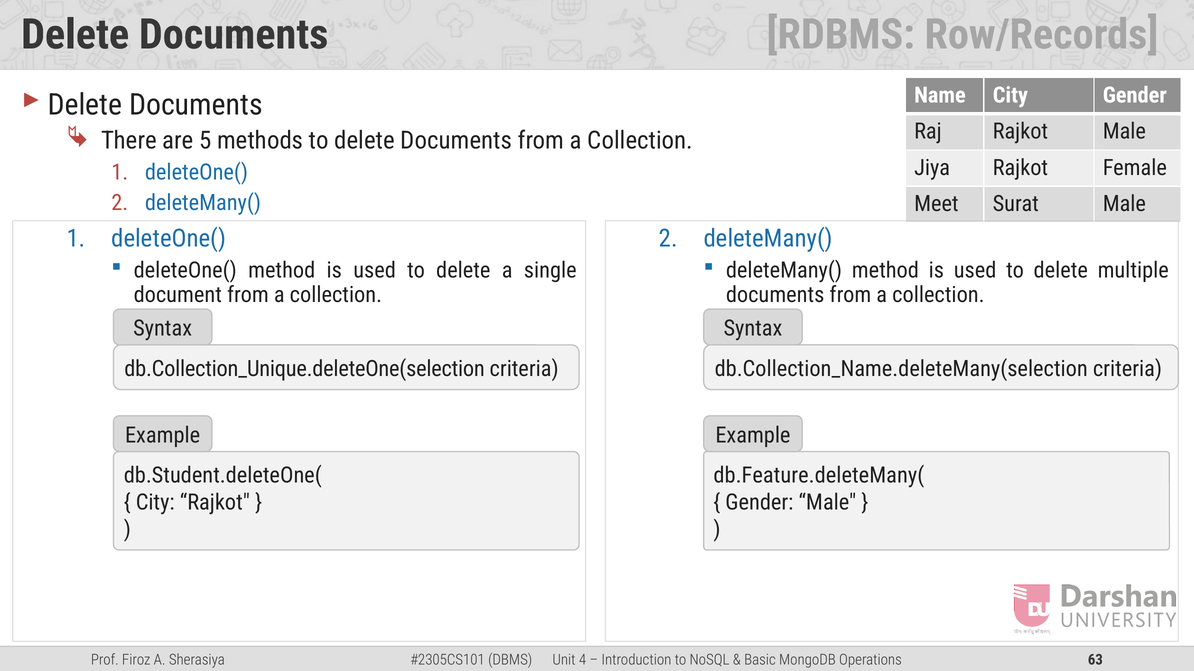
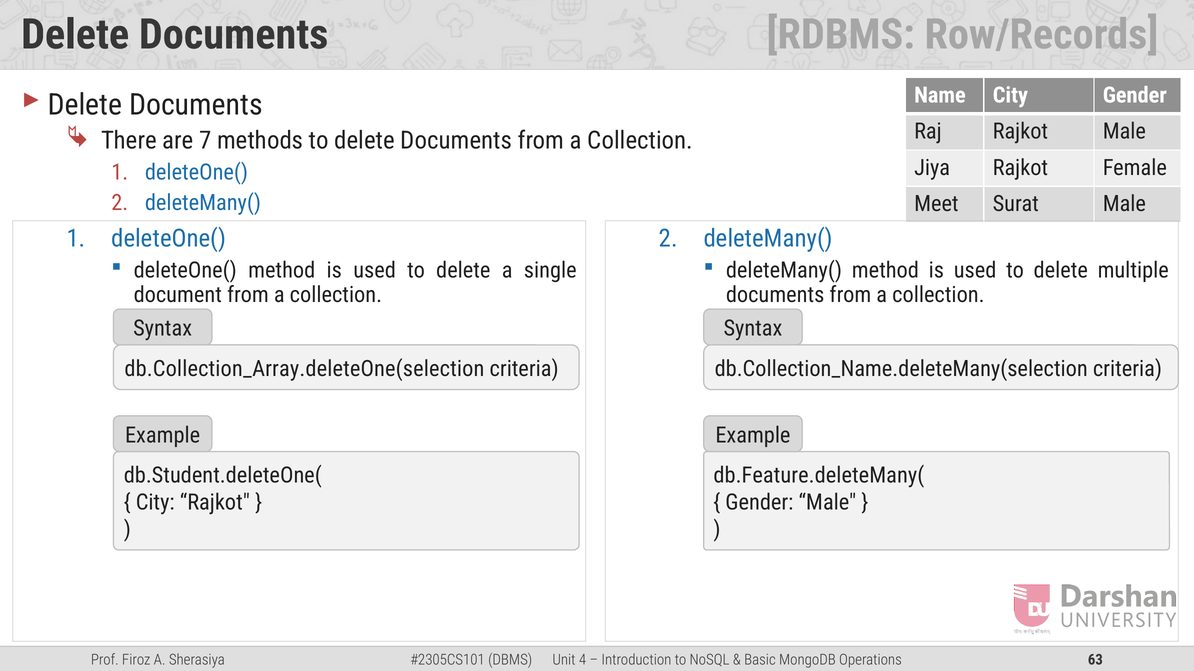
5: 5 -> 7
db.Collection_Unique.deleteOne(selection: db.Collection_Unique.deleteOne(selection -> db.Collection_Array.deleteOne(selection
